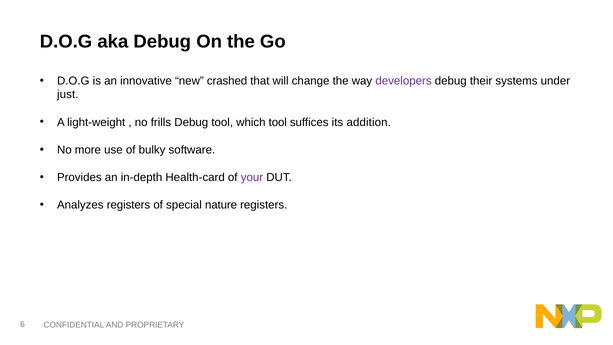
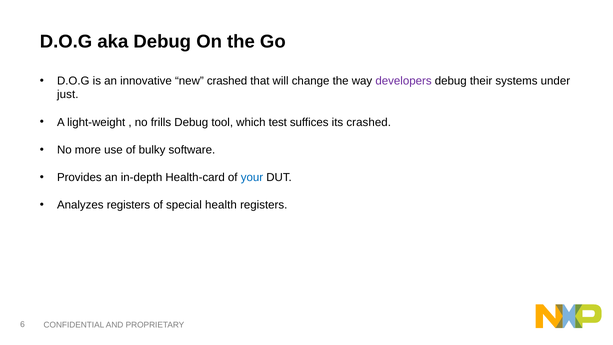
which tool: tool -> test
its addition: addition -> crashed
your colour: purple -> blue
nature: nature -> health
